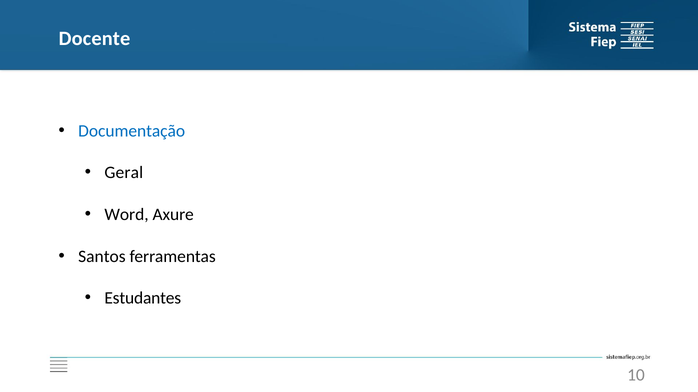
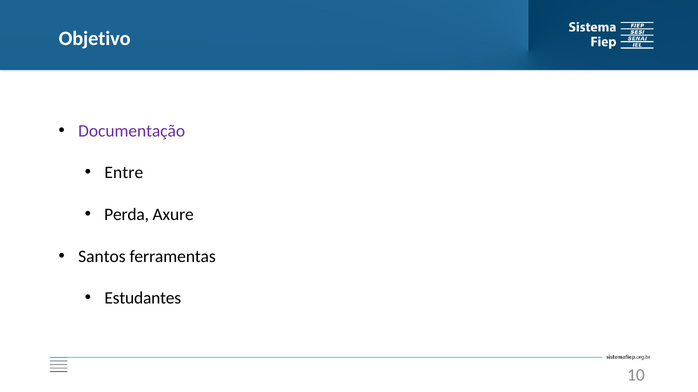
Docente: Docente -> Objetivo
Documentação colour: blue -> purple
Geral: Geral -> Entre
Word: Word -> Perda
